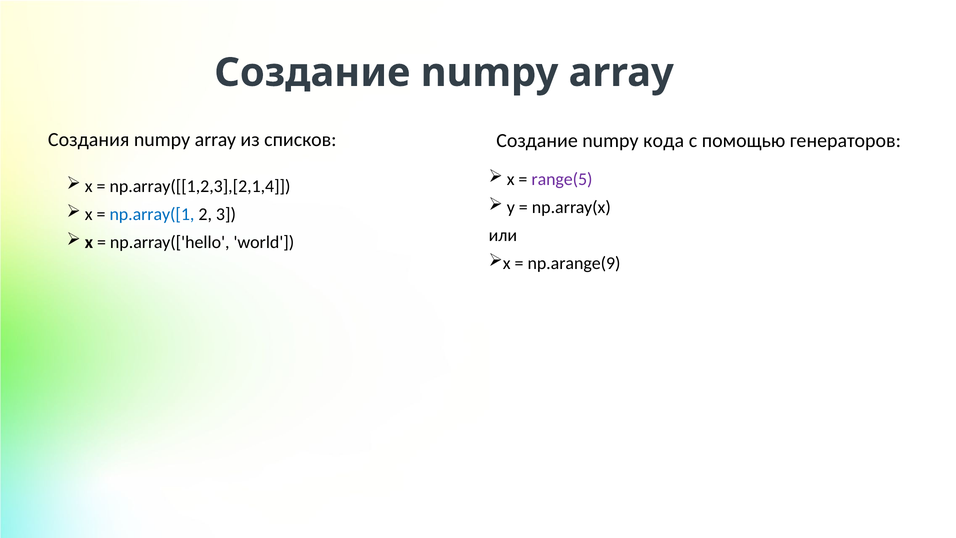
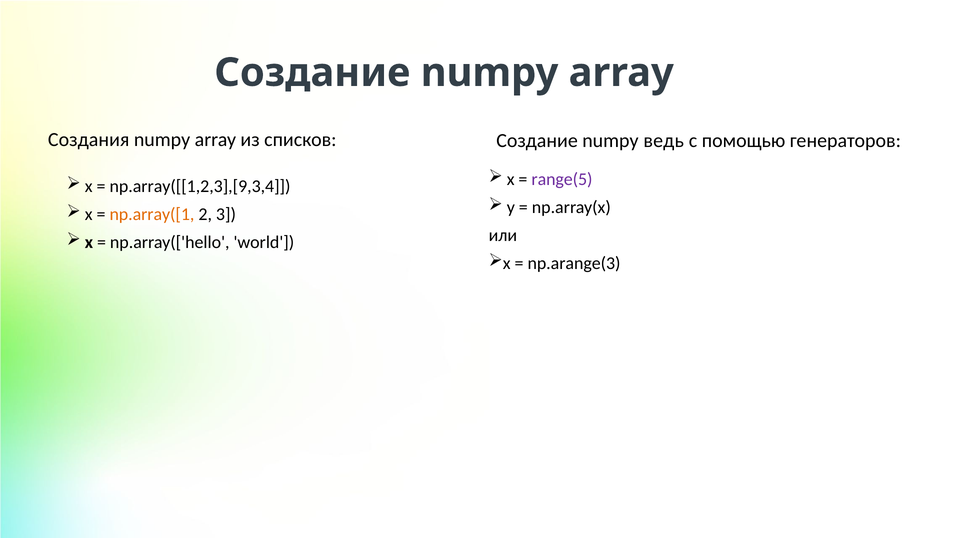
кода: кода -> ведь
np.array([[1,2,3],[2,1,4: np.array([[1,2,3],[2,1,4 -> np.array([[1,2,3],[9,3,4
np.array([1 colour: blue -> orange
np.arange(9: np.arange(9 -> np.arange(3
